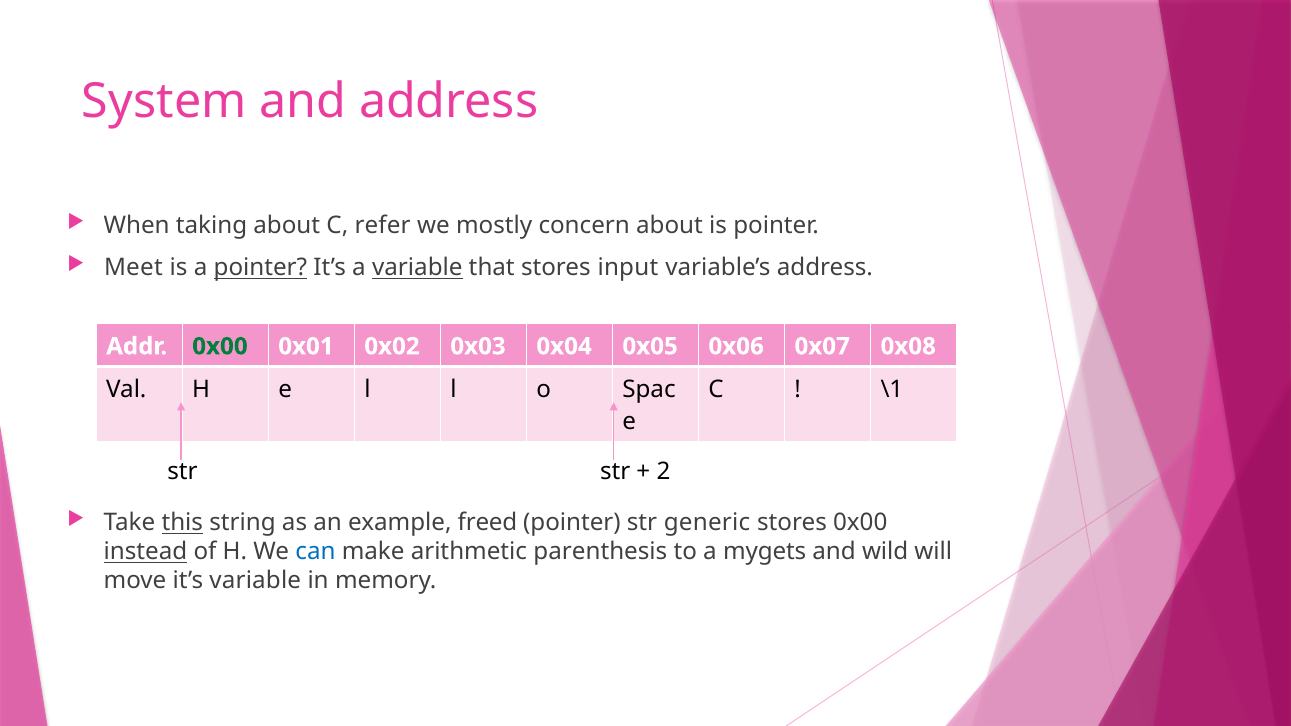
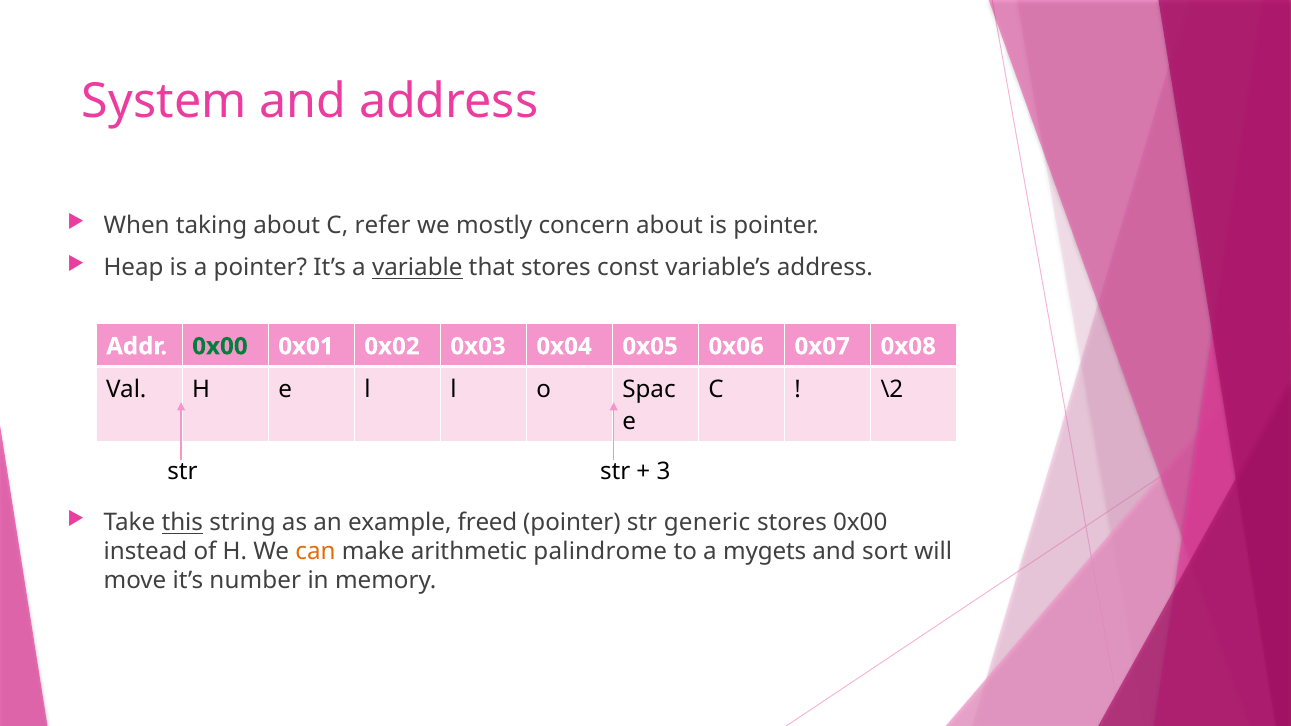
Meet: Meet -> Heap
pointer at (260, 268) underline: present -> none
input: input -> const
\1: \1 -> \2
2: 2 -> 3
instead underline: present -> none
can colour: blue -> orange
parenthesis: parenthesis -> palindrome
wild: wild -> sort
it’s variable: variable -> number
